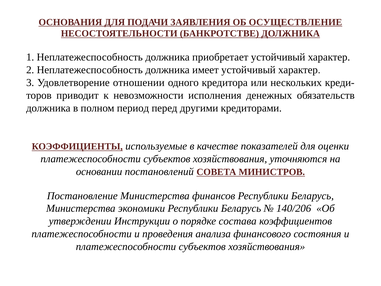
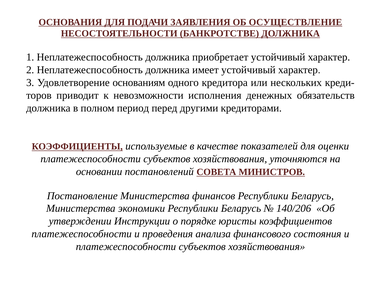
отношении: отношении -> основаниям
состава: состава -> юристы
